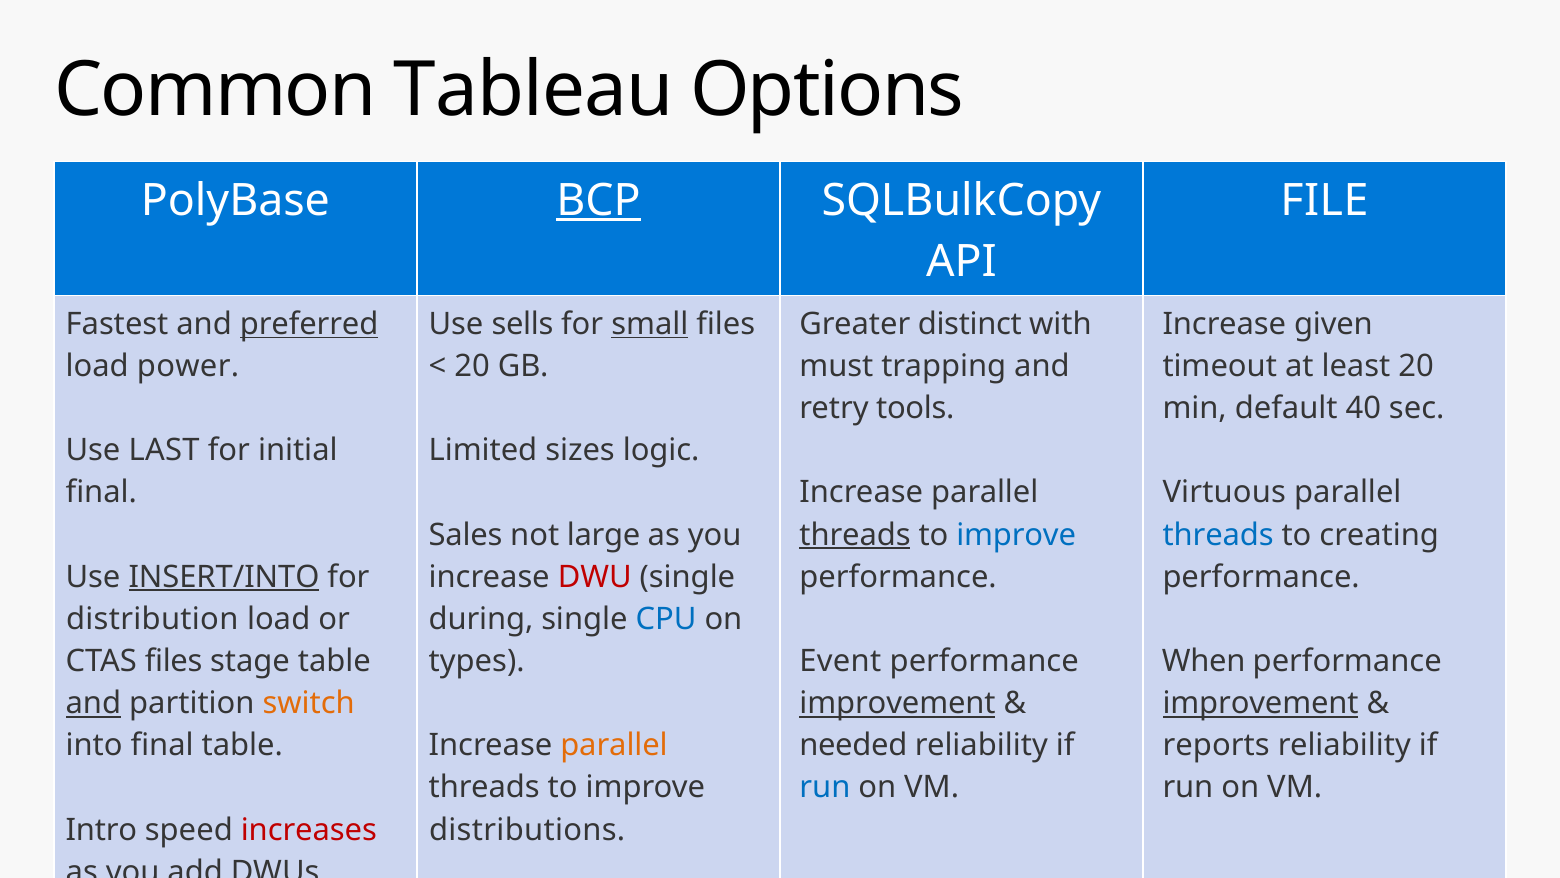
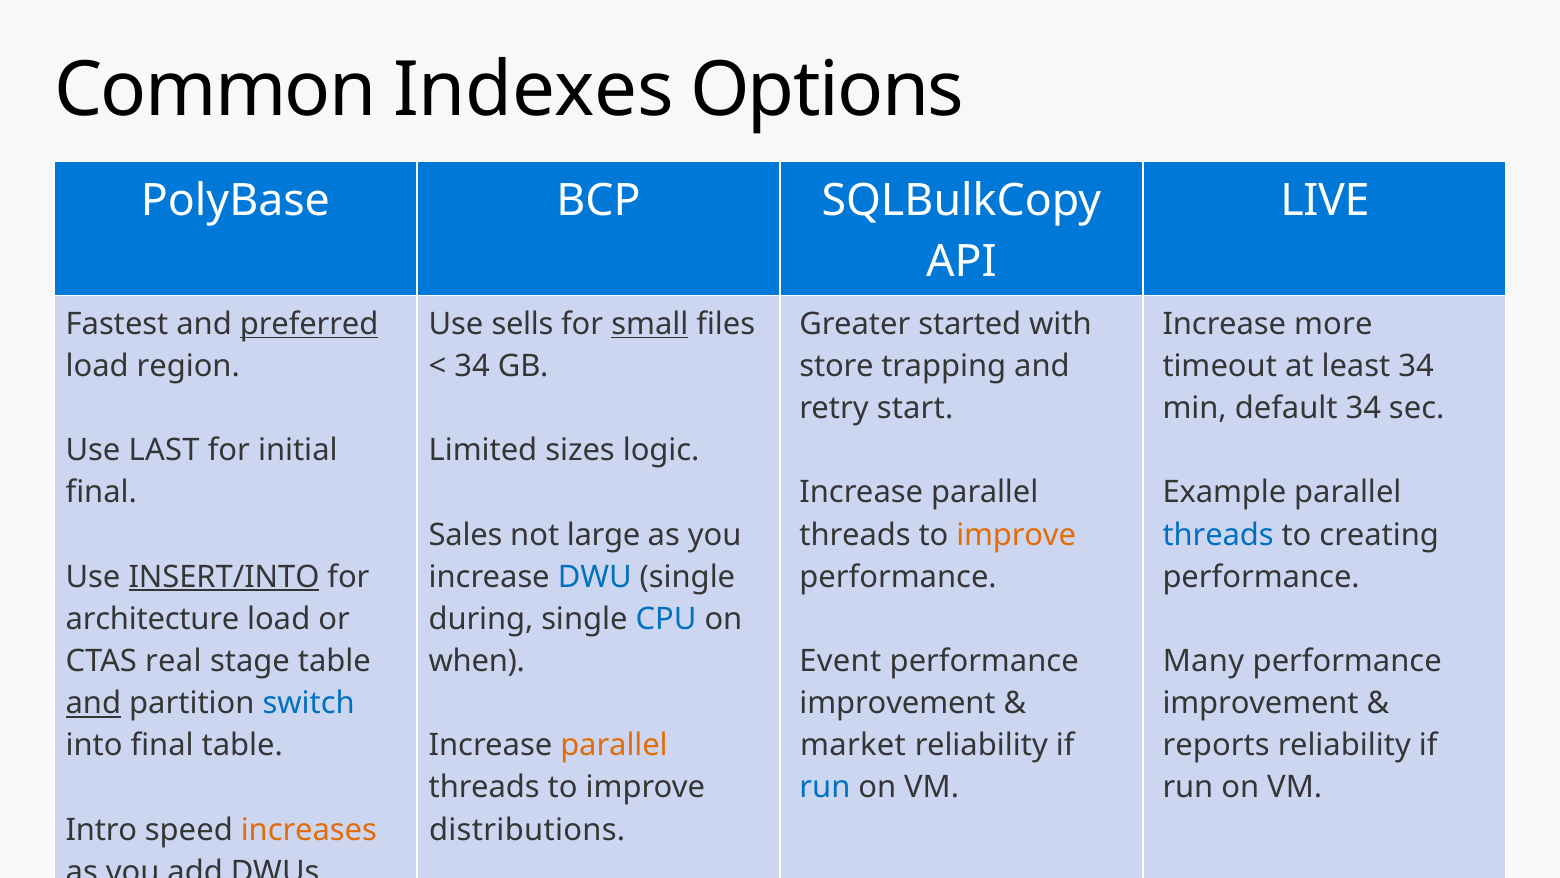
Tableau: Tableau -> Indexes
BCP underline: present -> none
FILE: FILE -> LIVE
distinct: distinct -> started
given: given -> more
power: power -> region
20 at (472, 366): 20 -> 34
must: must -> store
least 20: 20 -> 34
tools: tools -> start
default 40: 40 -> 34
Virtuous: Virtuous -> Example
threads at (855, 535) underline: present -> none
improve at (1016, 535) colour: blue -> orange
DWU colour: red -> blue
distribution: distribution -> architecture
CTAS files: files -> real
types: types -> when
When: When -> Many
switch colour: orange -> blue
improvement at (898, 703) underline: present -> none
improvement at (1261, 703) underline: present -> none
needed: needed -> market
increases colour: red -> orange
